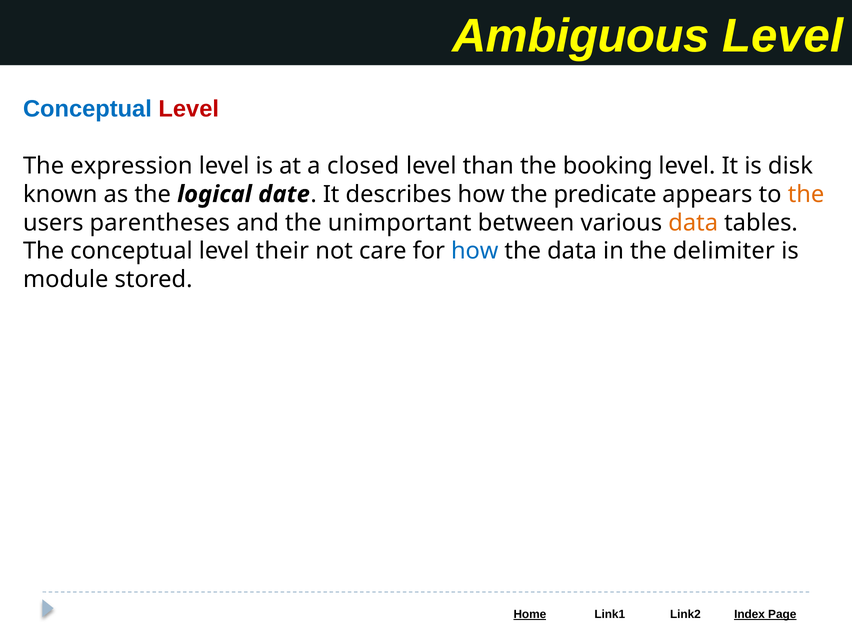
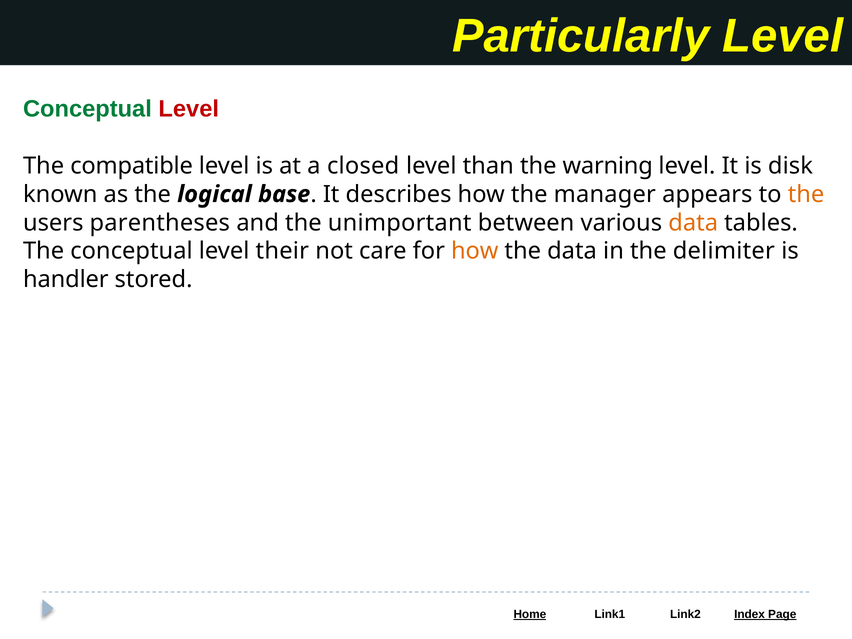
Ambiguous: Ambiguous -> Particularly
Conceptual at (87, 109) colour: blue -> green
expression: expression -> compatible
booking: booking -> warning
date: date -> base
predicate: predicate -> manager
how at (475, 251) colour: blue -> orange
module: module -> handler
